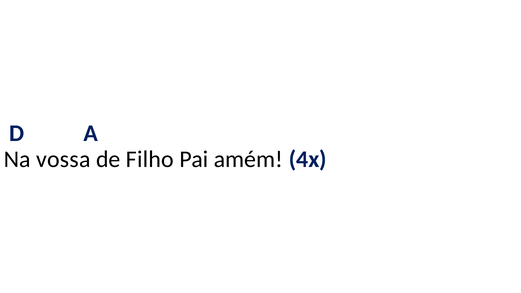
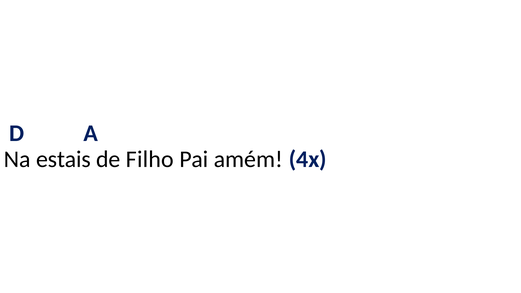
vossa: vossa -> estais
